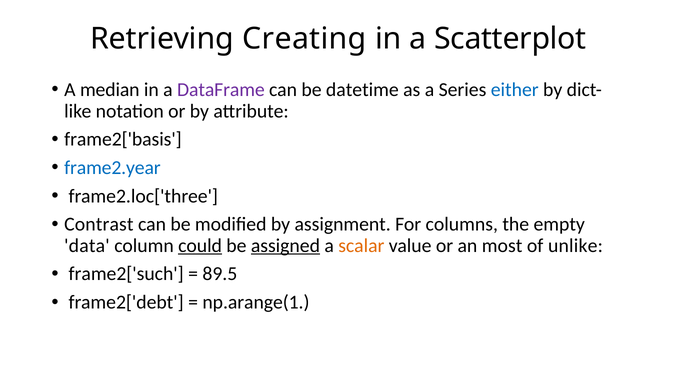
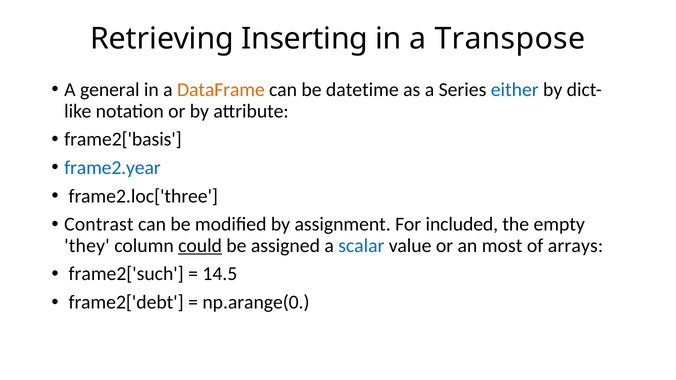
Creating: Creating -> Inserting
Scatterplot: Scatterplot -> Transpose
median: median -> general
DataFrame colour: purple -> orange
columns: columns -> included
data: data -> they
assigned underline: present -> none
scalar colour: orange -> blue
unlike: unlike -> arrays
89.5: 89.5 -> 14.5
np.arange(1: np.arange(1 -> np.arange(0
